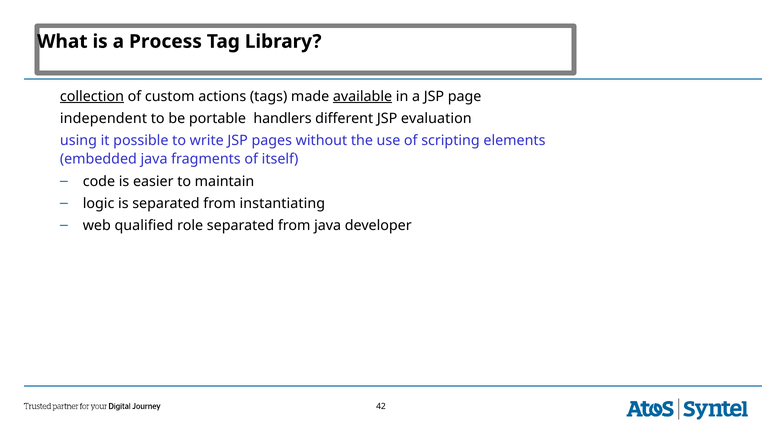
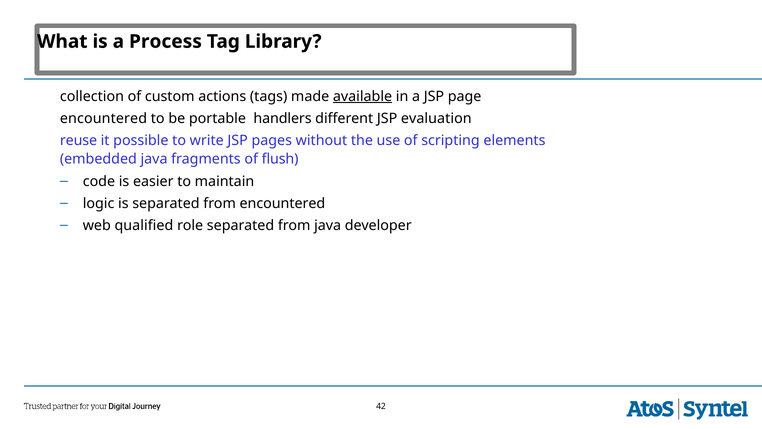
collection underline: present -> none
independent at (103, 118): independent -> encountered
using: using -> reuse
itself: itself -> flush
from instantiating: instantiating -> encountered
